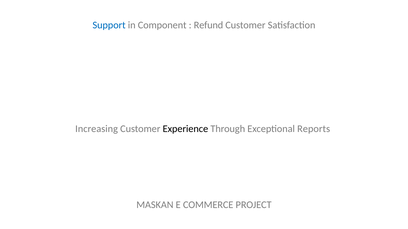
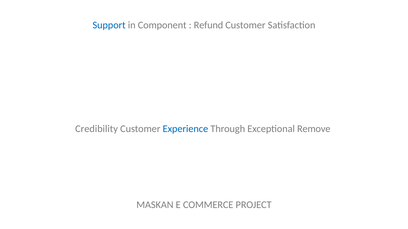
Increasing: Increasing -> Credibility
Experience colour: black -> blue
Reports: Reports -> Remove
